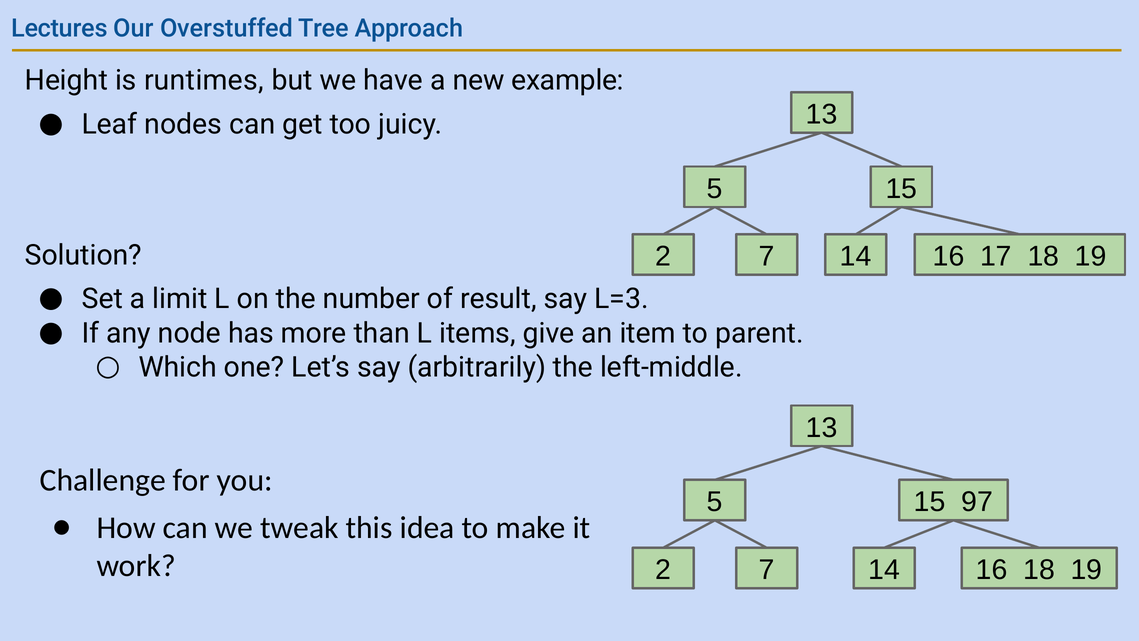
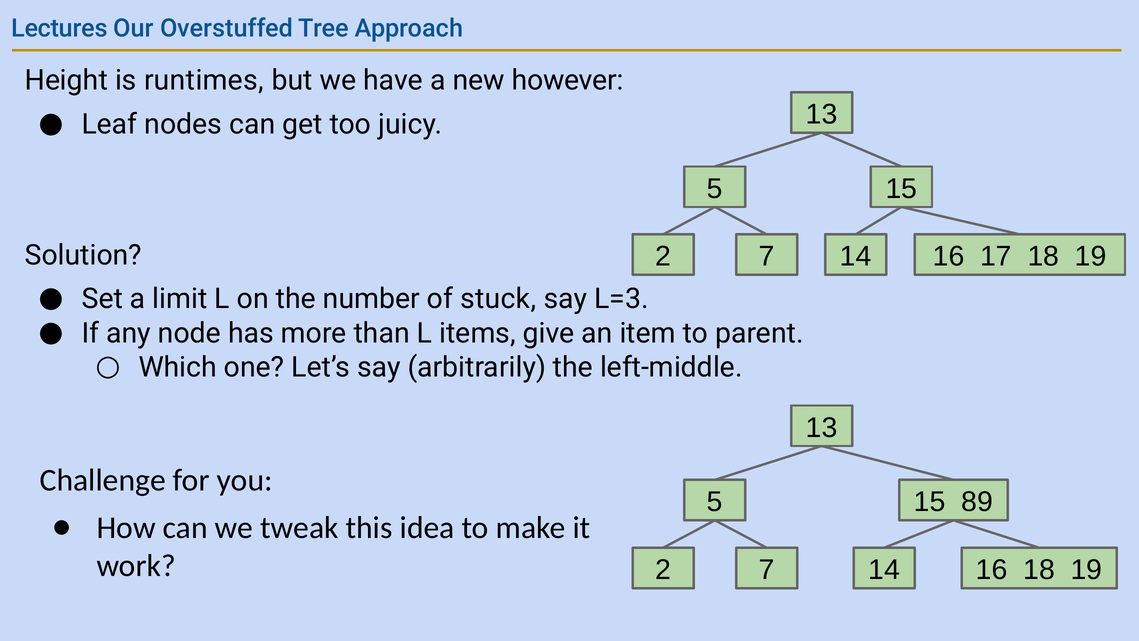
example: example -> however
result: result -> stuck
97: 97 -> 89
